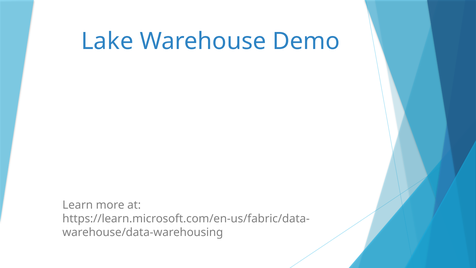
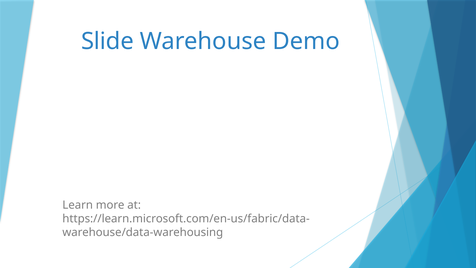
Lake: Lake -> Slide
